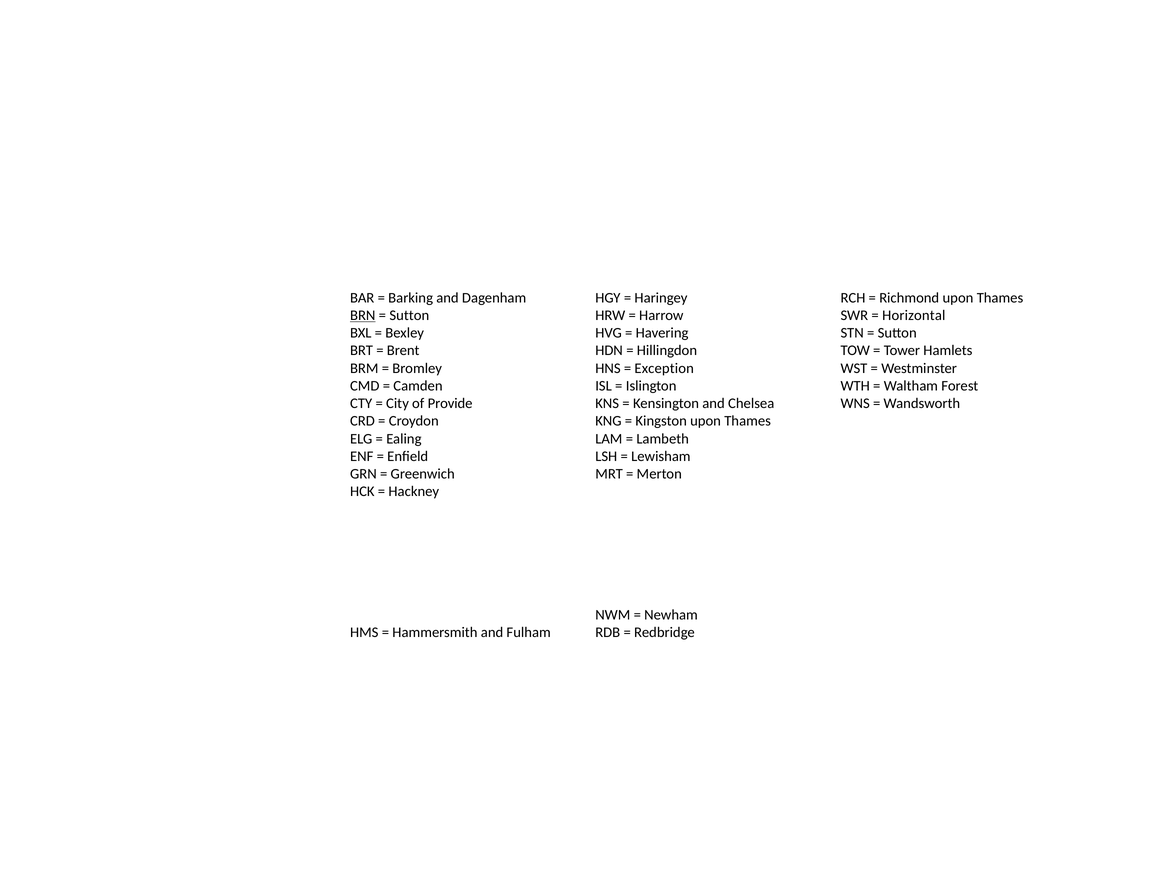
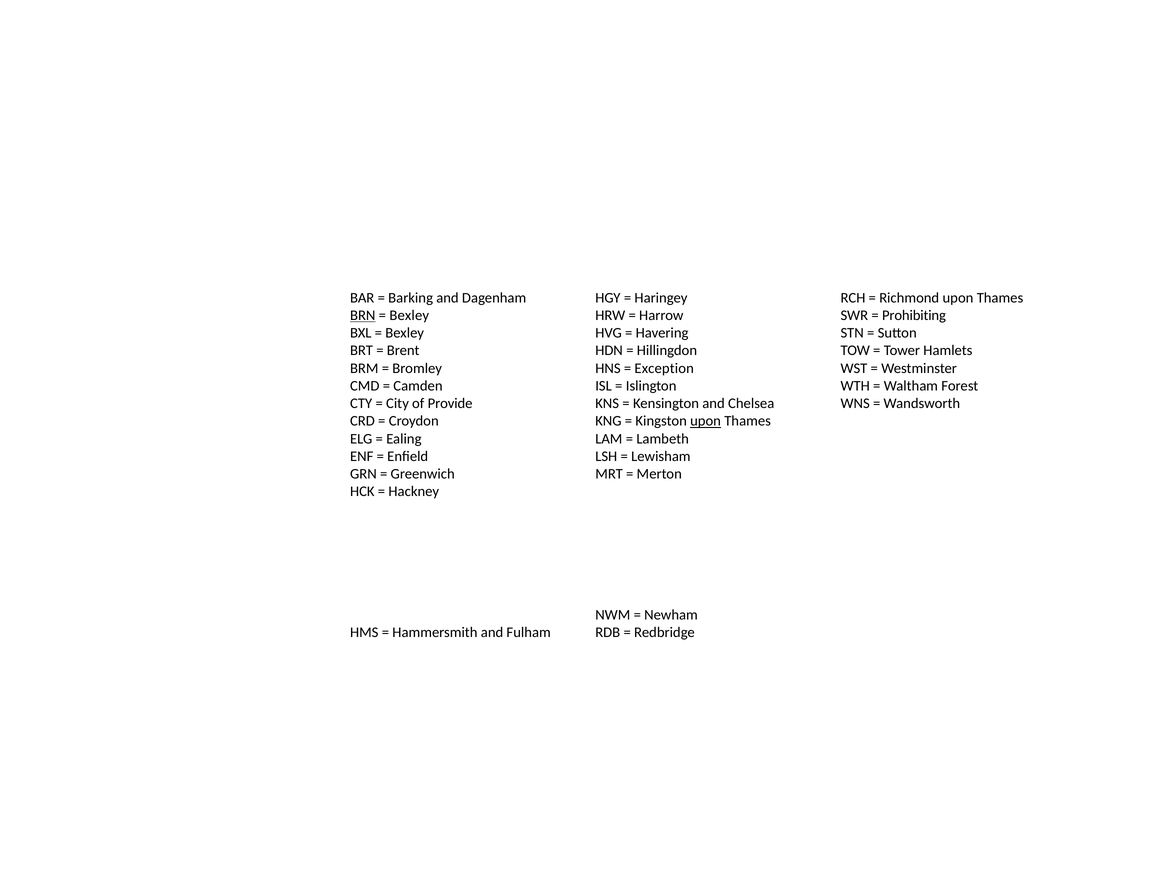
Sutton at (409, 315): Sutton -> Bexley
Horizontal: Horizontal -> Prohibiting
upon at (706, 421) underline: none -> present
